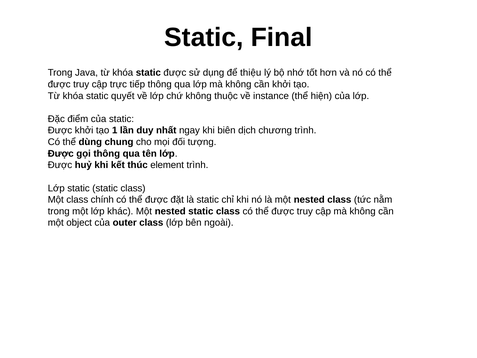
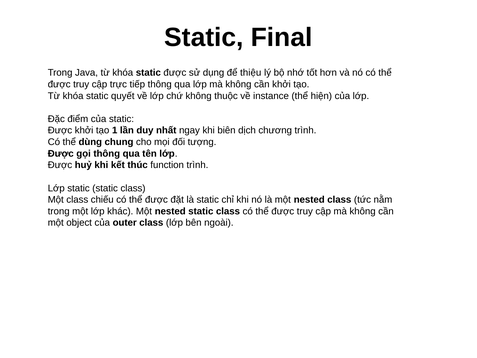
element: element -> function
chính: chính -> chiếu
